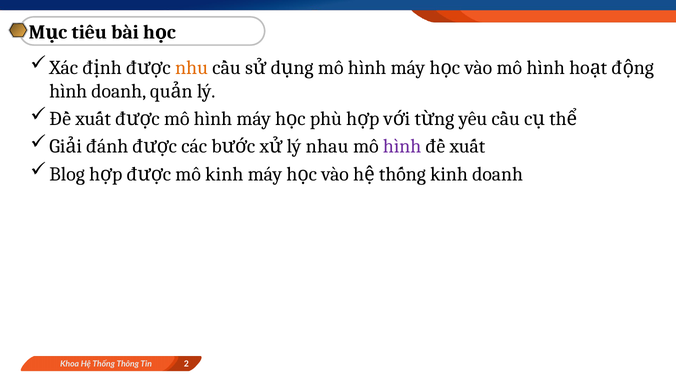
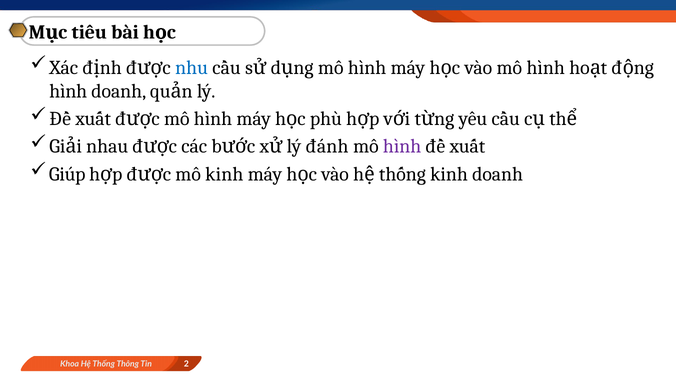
nhu colour: orange -> blue
đánh: đánh -> nhau
nhau: nhau -> đánh
Blog: Blog -> Giúp
